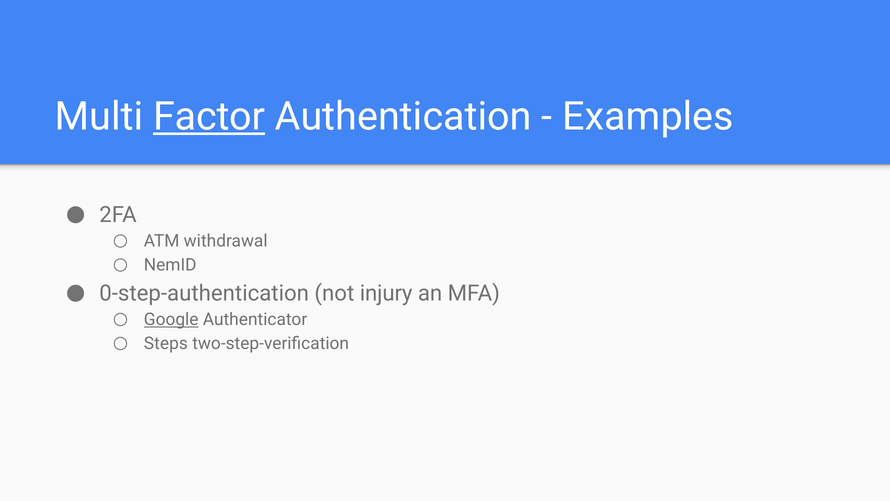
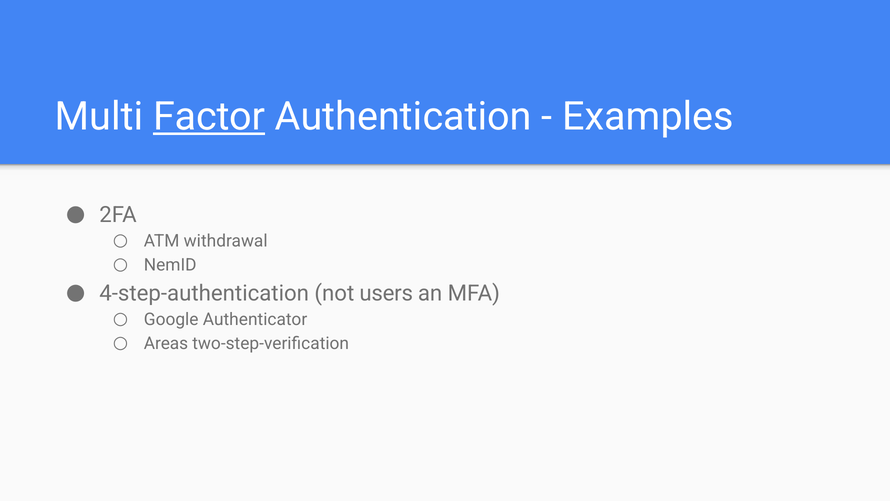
0-step-authentication: 0-step-authentication -> 4-step-authentication
injury: injury -> users
Google underline: present -> none
Steps: Steps -> Areas
